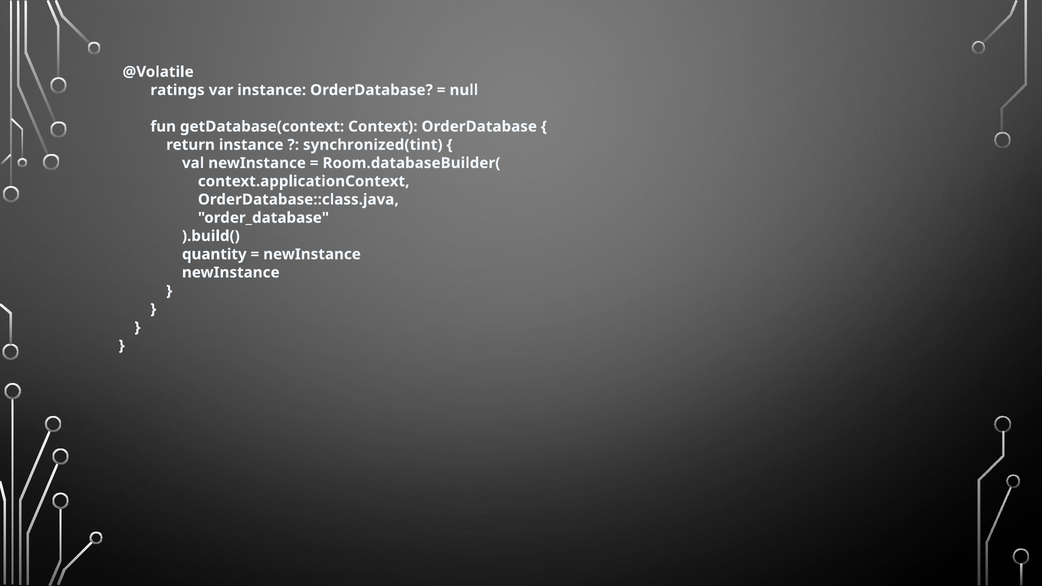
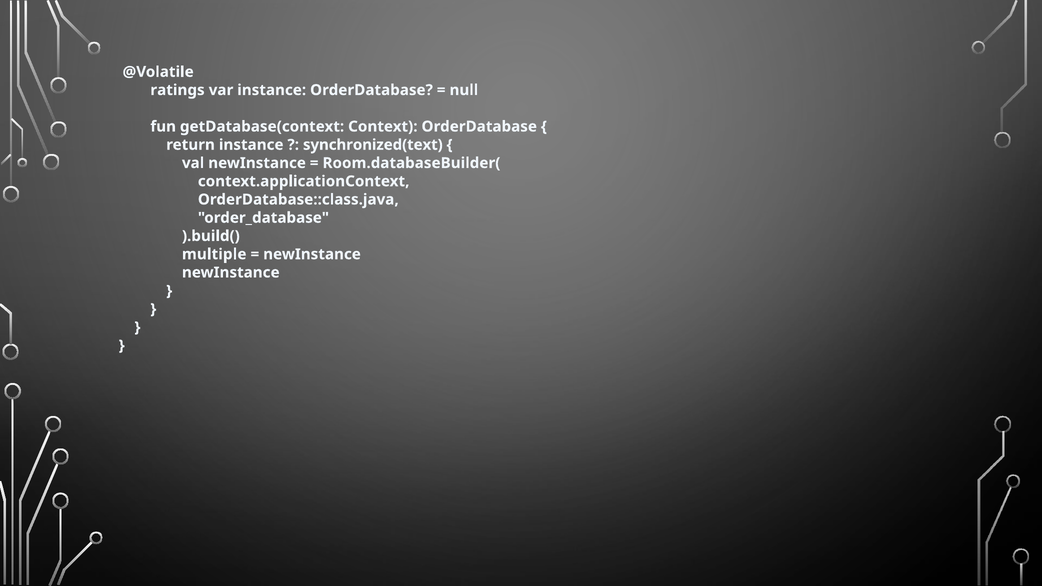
synchronized(tint: synchronized(tint -> synchronized(text
quantity: quantity -> multiple
